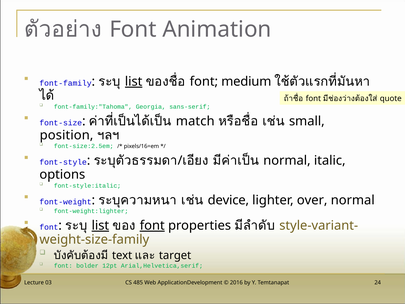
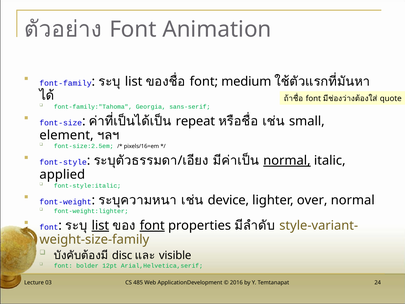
list at (134, 82) underline: present -> none
match: match -> repeat
position: position -> element
normal at (287, 160) underline: none -> present
options: options -> applied
text: text -> disc
target: target -> visible
